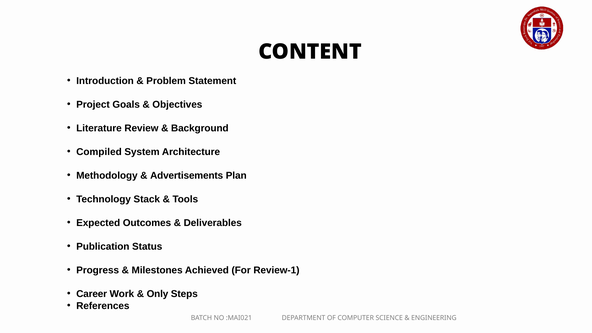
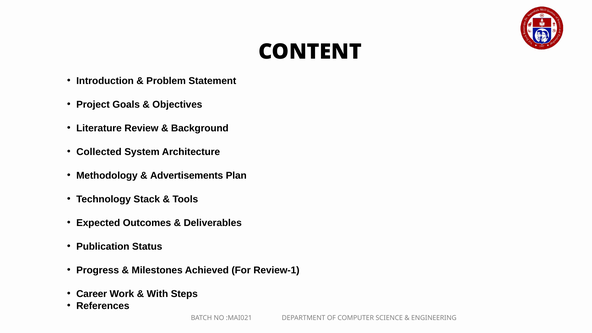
Compiled: Compiled -> Collected
Only: Only -> With
